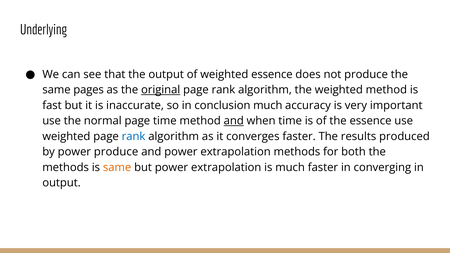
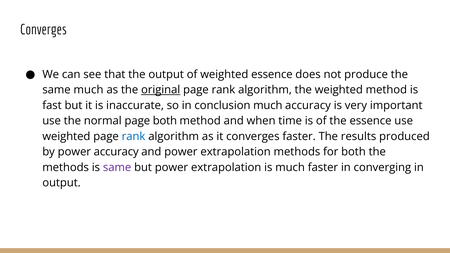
Underlying at (44, 30): Underlying -> Converges
same pages: pages -> much
page time: time -> both
and at (234, 121) underline: present -> none
power produce: produce -> accuracy
same at (117, 167) colour: orange -> purple
